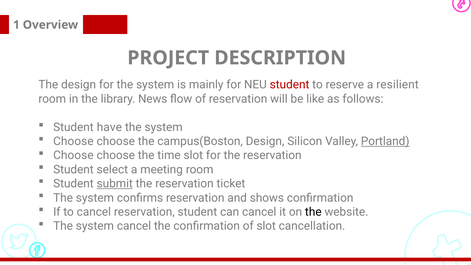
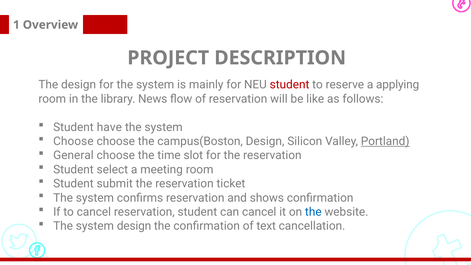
resilient: resilient -> applying
Choose at (73, 155): Choose -> General
submit underline: present -> none
the at (313, 212) colour: black -> blue
system cancel: cancel -> design
of slot: slot -> text
